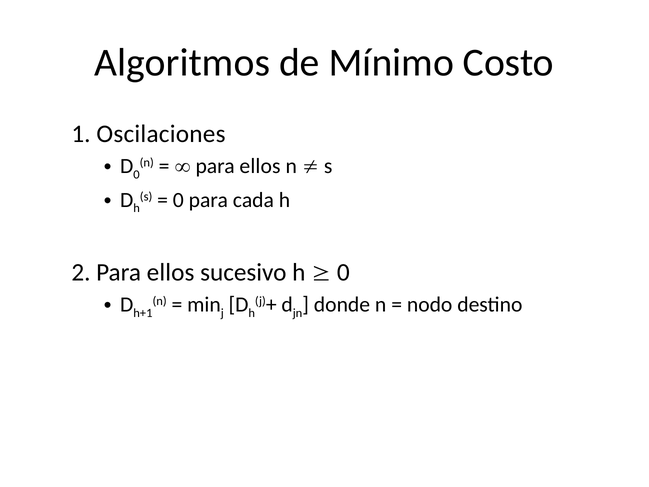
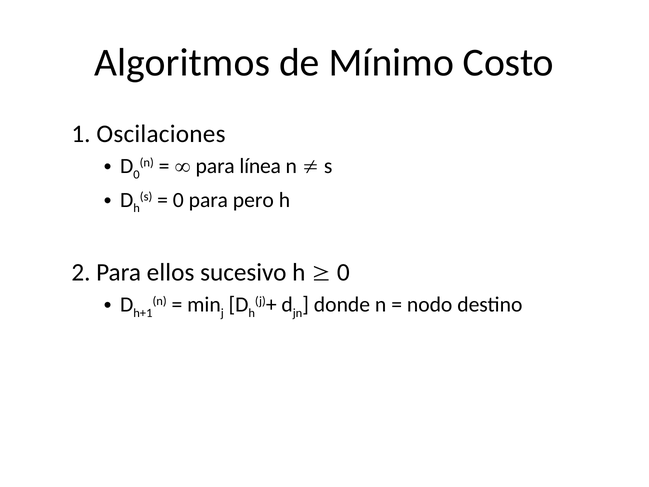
ellos at (260, 166): ellos -> línea
cada: cada -> pero
